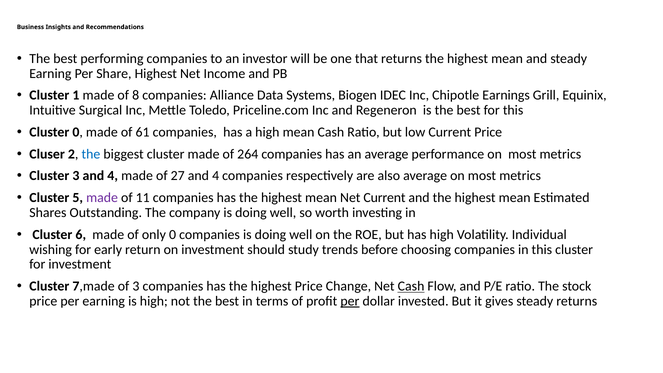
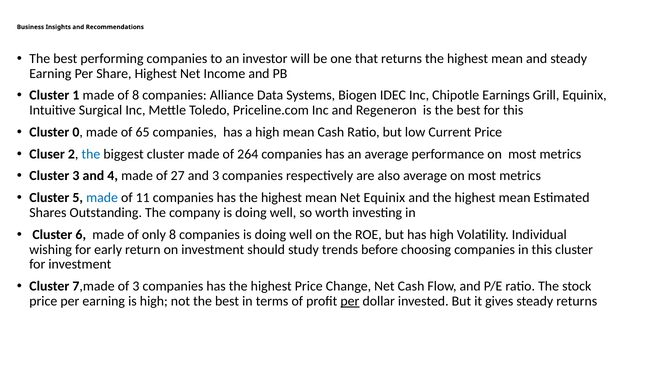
61: 61 -> 65
27 and 4: 4 -> 3
made at (102, 198) colour: purple -> blue
Net Current: Current -> Equinix
only 0: 0 -> 8
Cash at (411, 286) underline: present -> none
